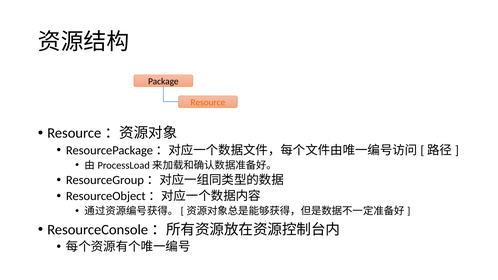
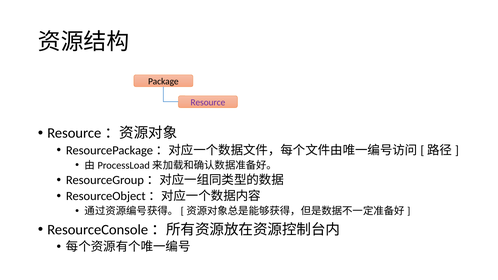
Resource colour: orange -> purple
